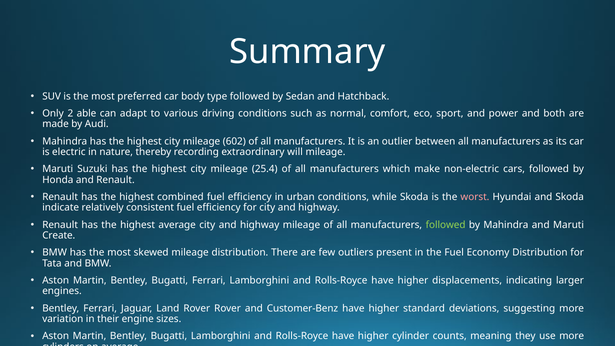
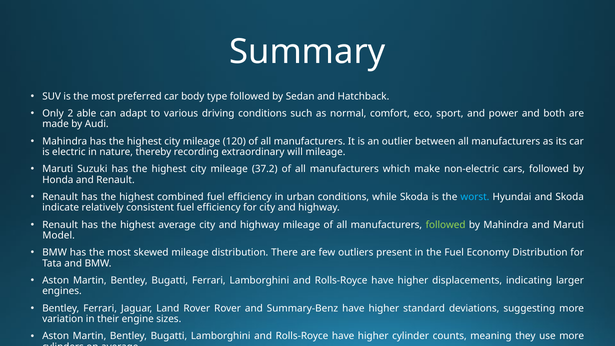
602: 602 -> 120
25.4: 25.4 -> 37.2
worst colour: pink -> light blue
Create: Create -> Model
Customer-Benz: Customer-Benz -> Summary-Benz
